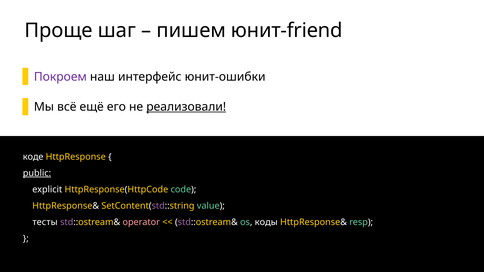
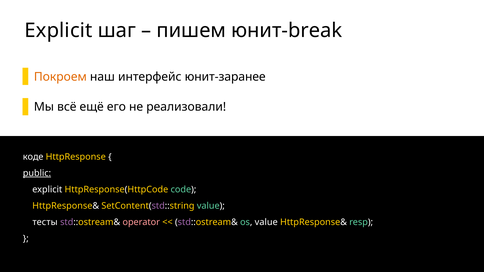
Проще at (59, 31): Проще -> Explicit
юнит-friend: юнит-friend -> юнит-break
Покроем colour: purple -> orange
юнит-ошибки: юнит-ошибки -> юнит-заранее
реализовали underline: present -> none
os коды: коды -> value
